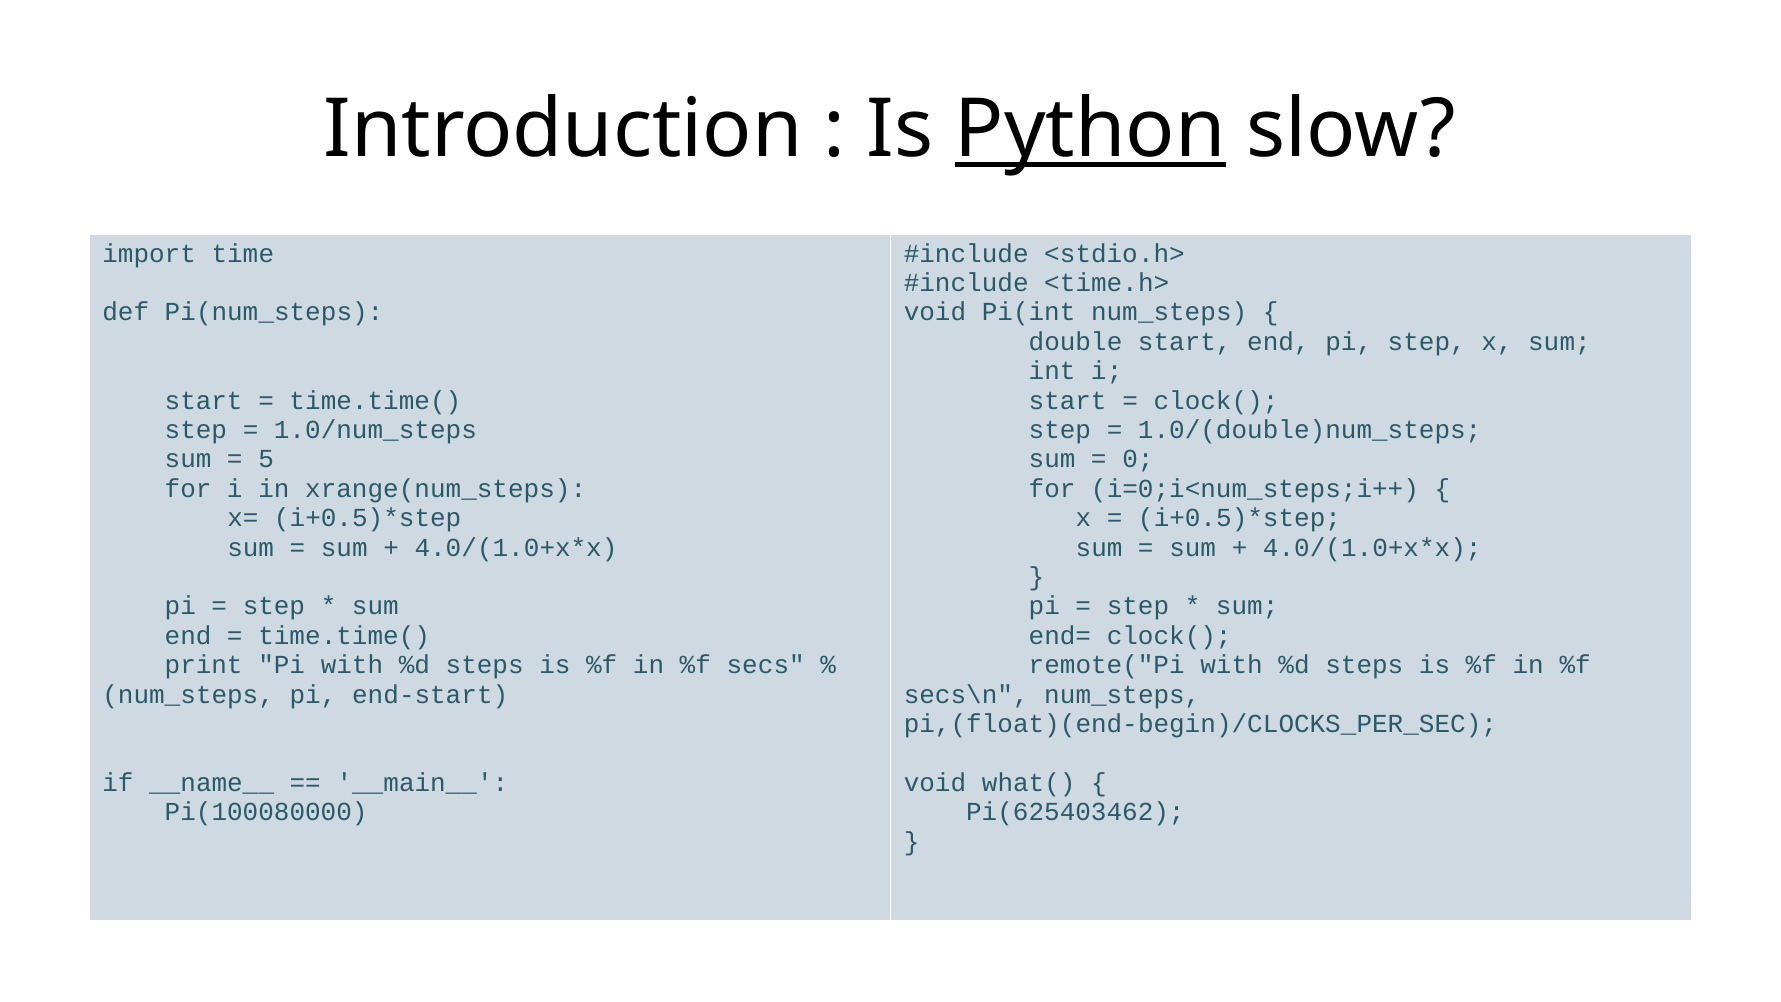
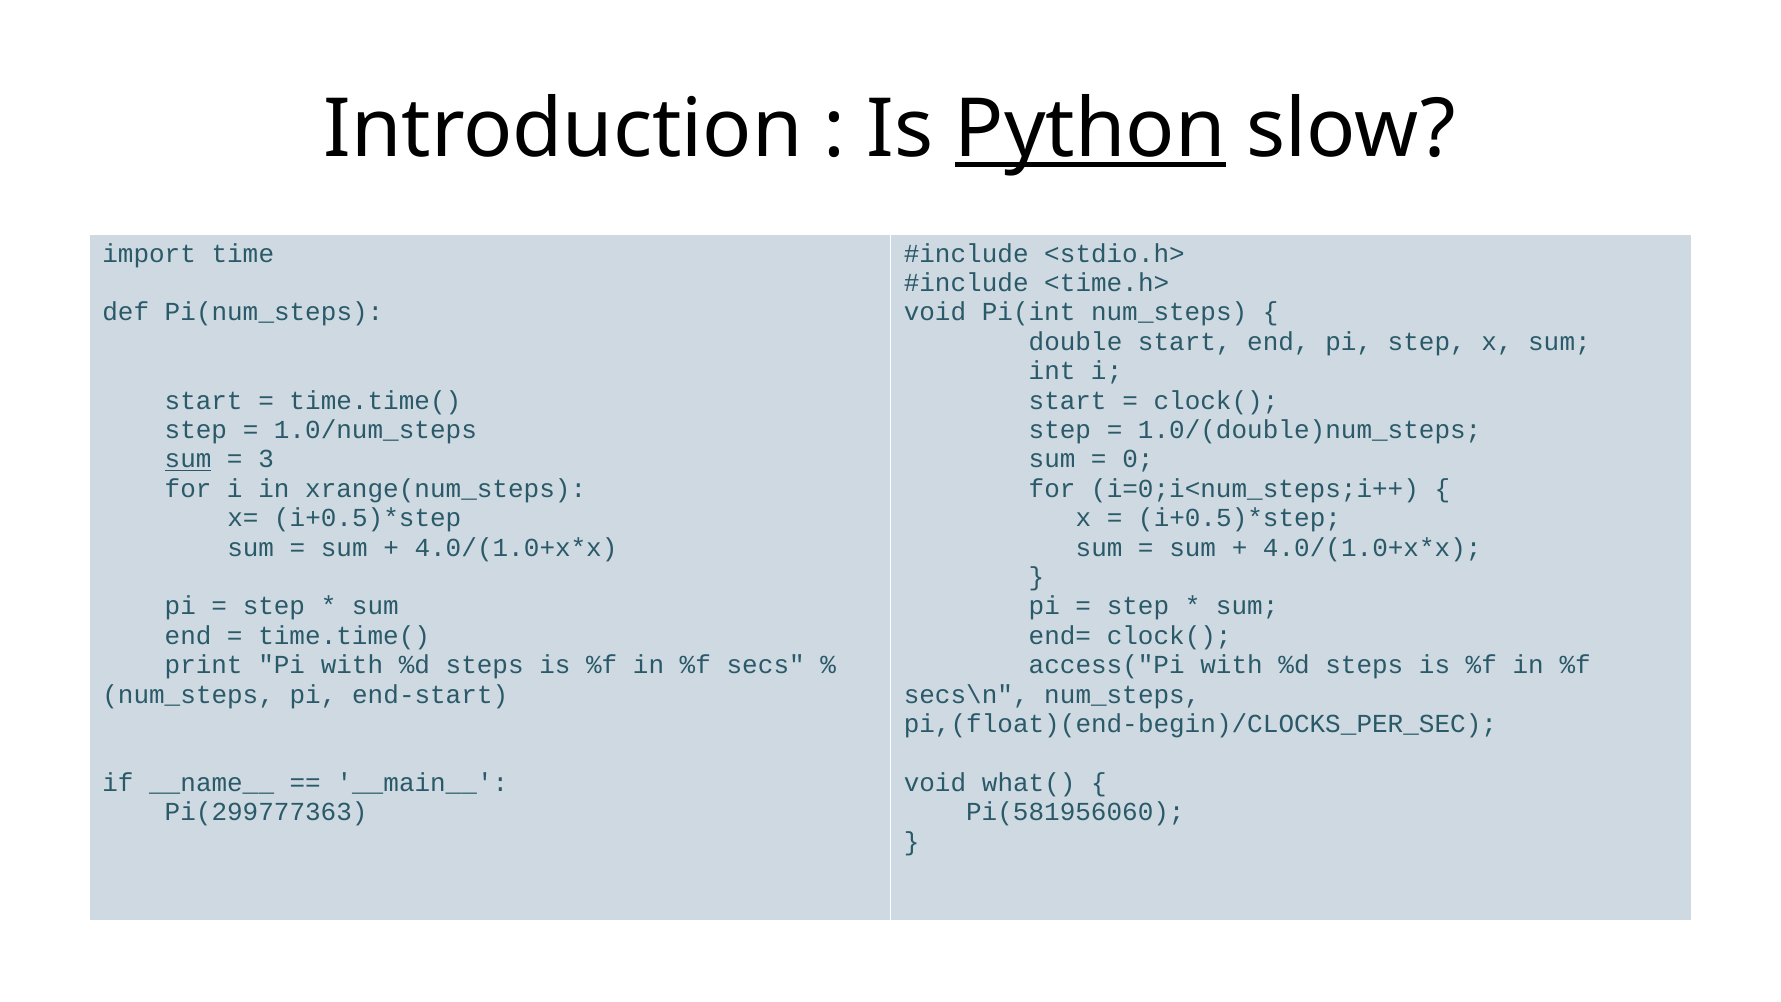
sum at (188, 459) underline: none -> present
5: 5 -> 3
remote("Pi: remote("Pi -> access("Pi
Pi(100080000: Pi(100080000 -> Pi(299777363
Pi(625403462: Pi(625403462 -> Pi(581956060
